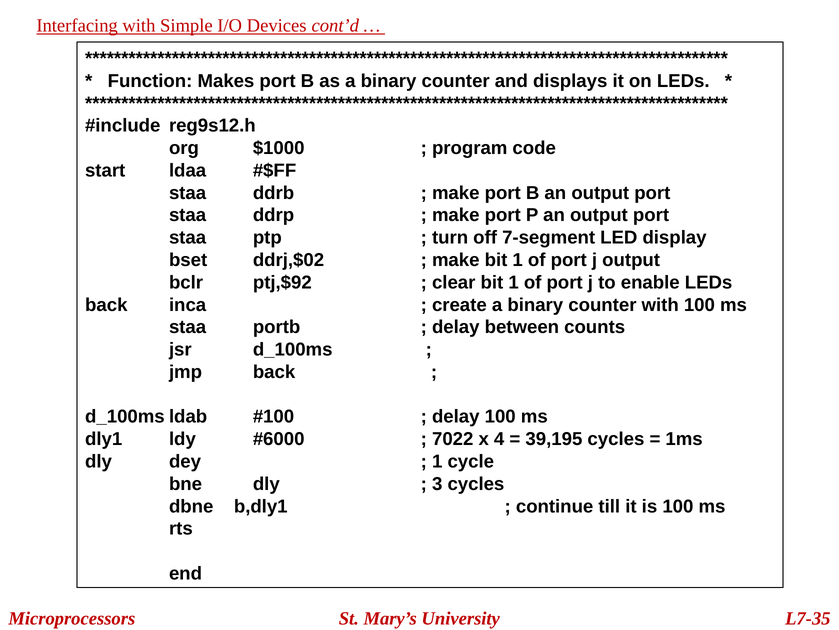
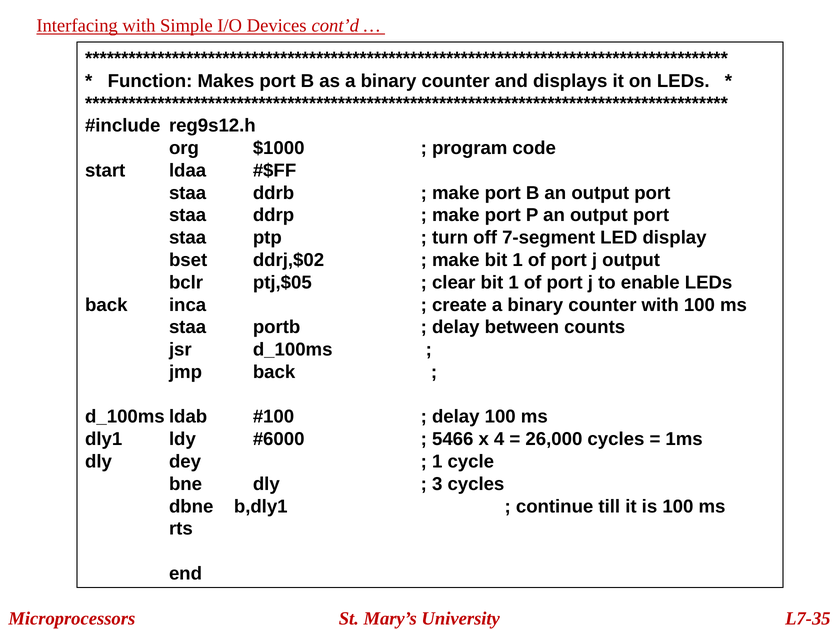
ptj,$92: ptj,$92 -> ptj,$05
7022: 7022 -> 5466
39,195: 39,195 -> 26,000
